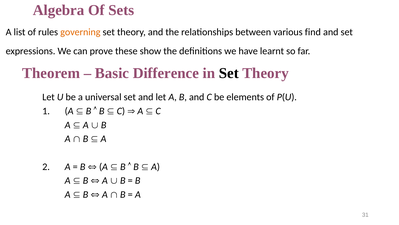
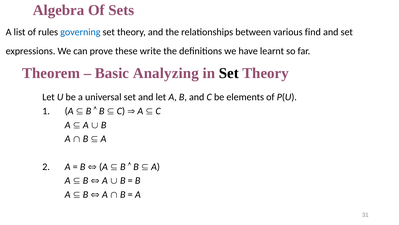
governing colour: orange -> blue
show: show -> write
Difference: Difference -> Analyzing
